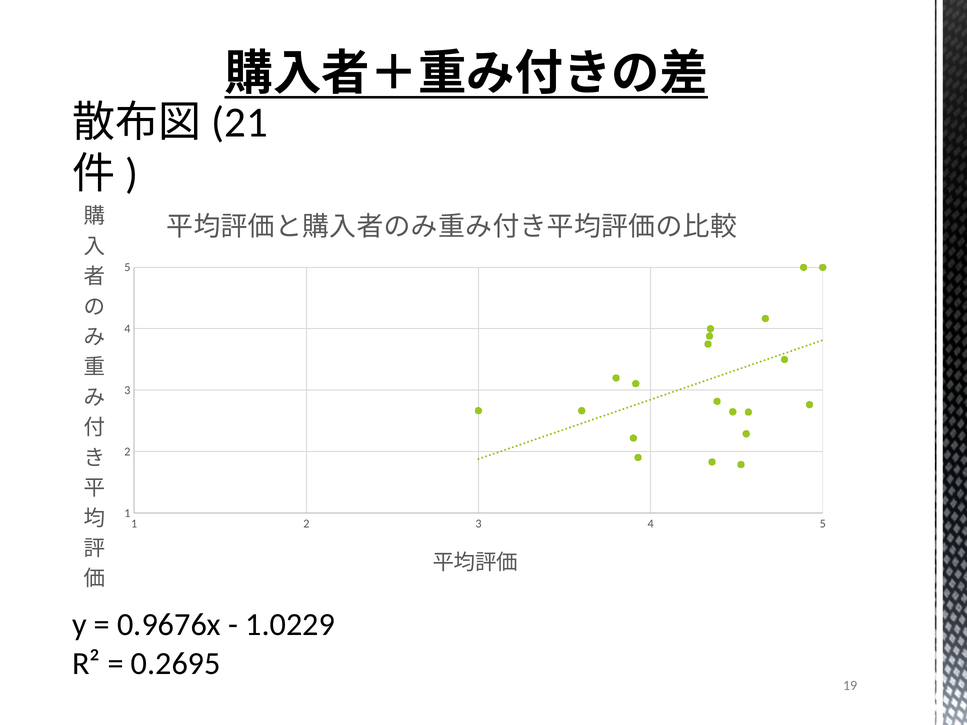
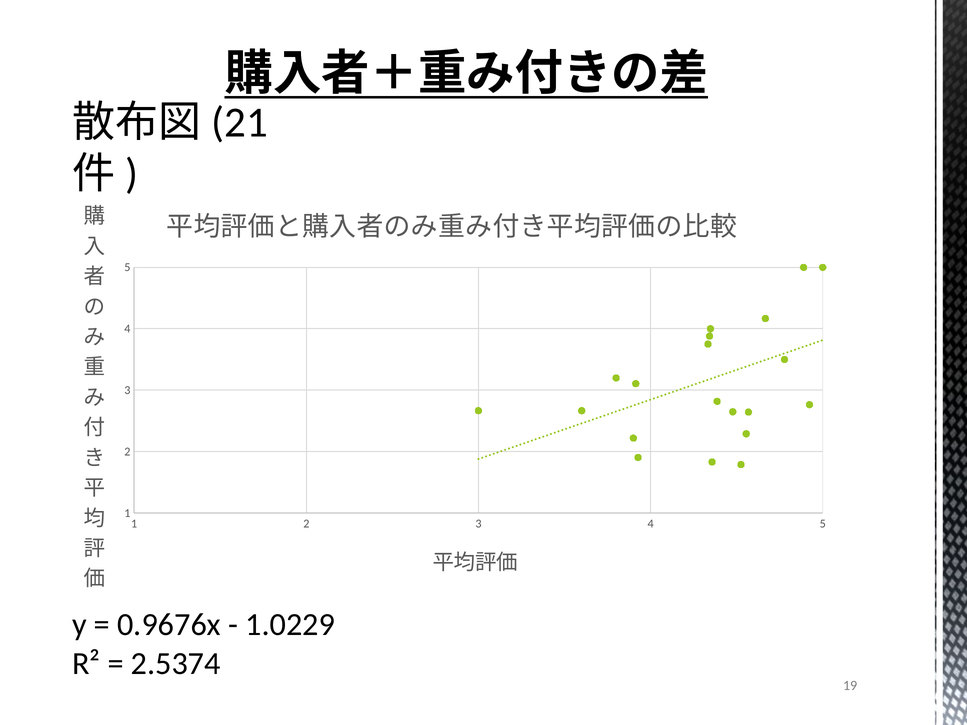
0.2695: 0.2695 -> 2.5374
